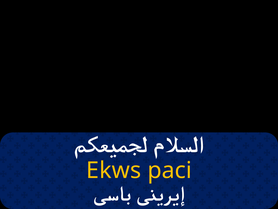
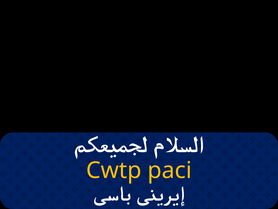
Ekws: Ekws -> Cwtp
